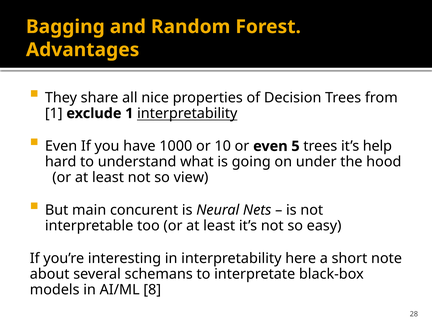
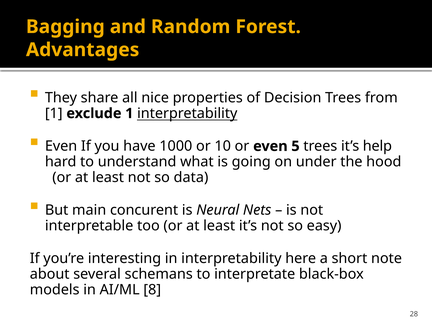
view: view -> data
